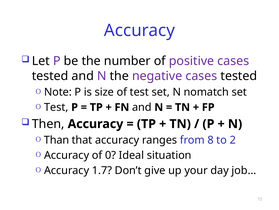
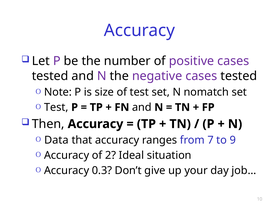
Than: Than -> Data
8: 8 -> 7
2: 2 -> 9
0: 0 -> 2
1.7: 1.7 -> 0.3
